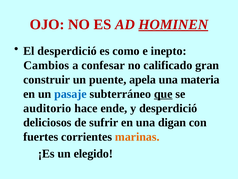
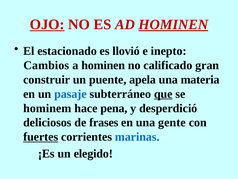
OJO underline: none -> present
El desperdició: desperdició -> estacionado
como: como -> llovió
a confesar: confesar -> hominen
auditorio: auditorio -> hominem
ende: ende -> pena
sufrir: sufrir -> frases
digan: digan -> gente
fuertes underline: none -> present
marinas colour: orange -> blue
